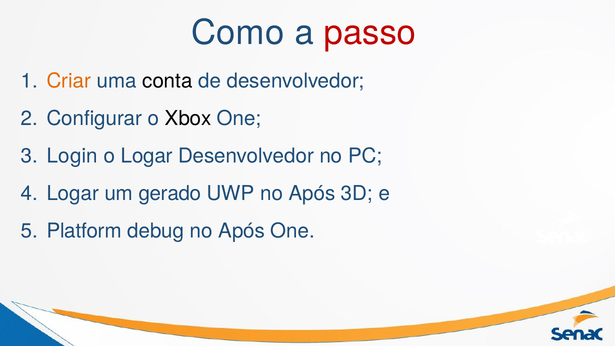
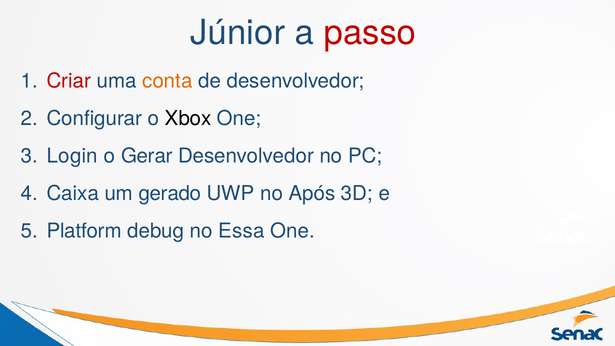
Como: Como -> Júnior
Criar colour: orange -> red
conta colour: black -> orange
o Logar: Logar -> Gerar
Logar at (73, 194): Logar -> Caixa
debug no Após: Após -> Essa
